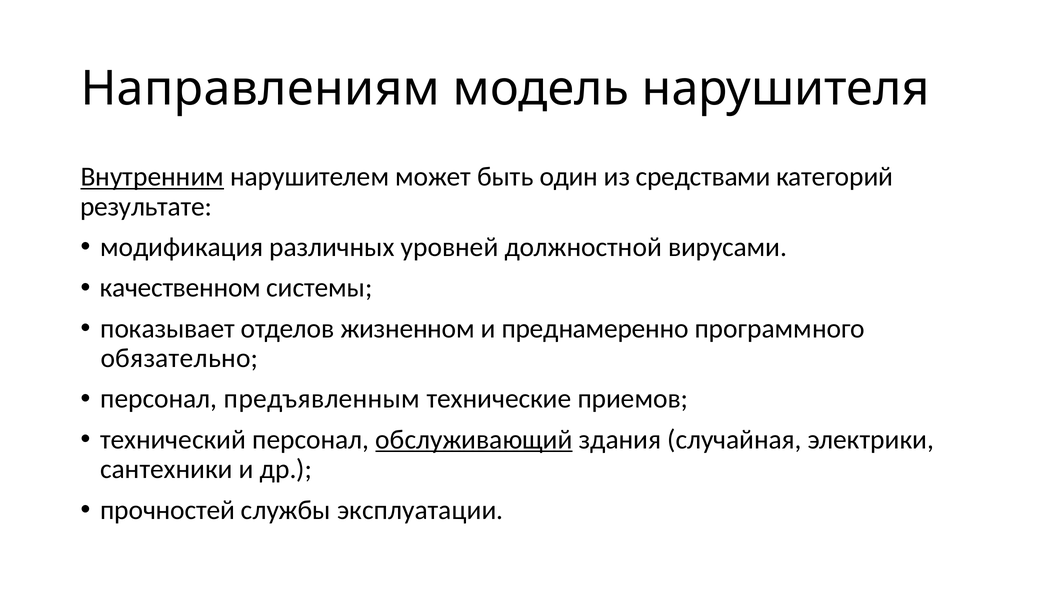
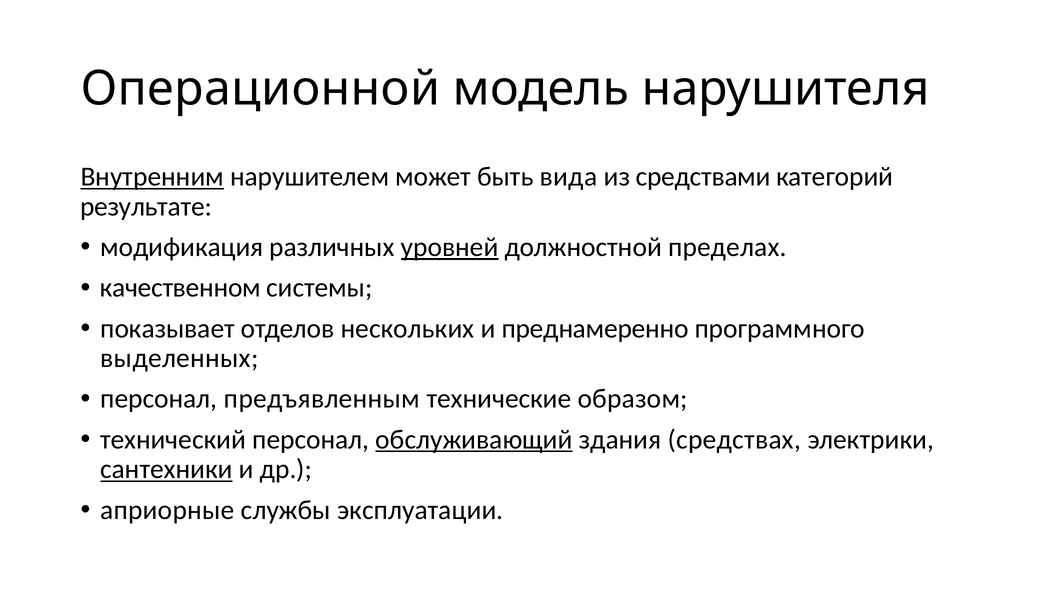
Направлениям: Направлениям -> Операционной
один: один -> вида
уровней underline: none -> present
вирусами: вирусами -> пределах
жизненном: жизненном -> нескольких
обязательно: обязательно -> выделенных
приемов: приемов -> образом
случайная: случайная -> средствах
сантехники underline: none -> present
прочностей: прочностей -> априорные
